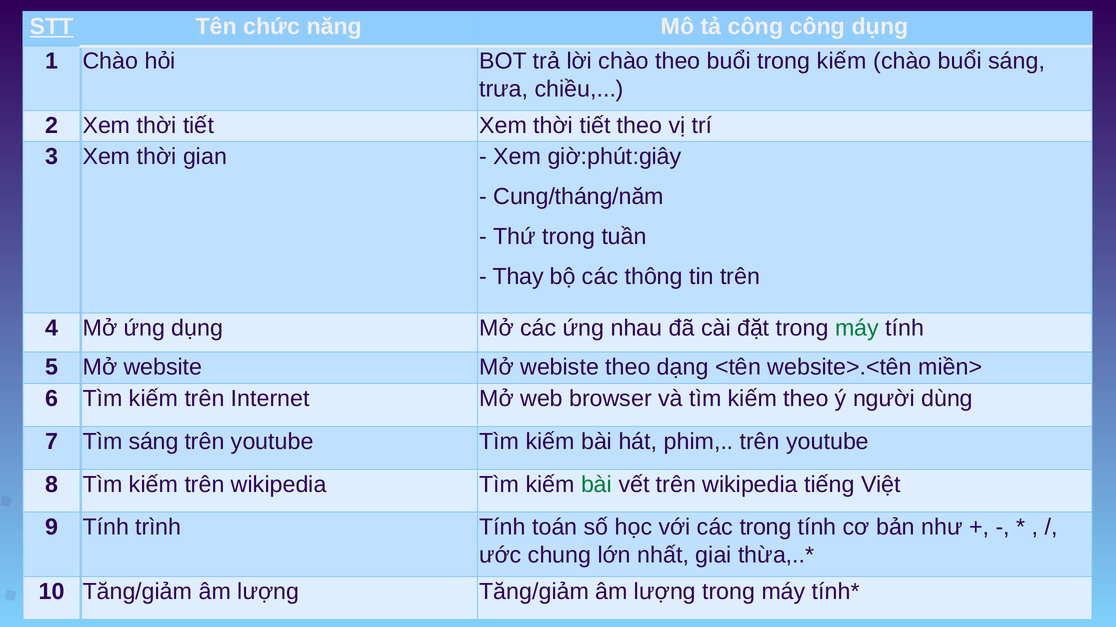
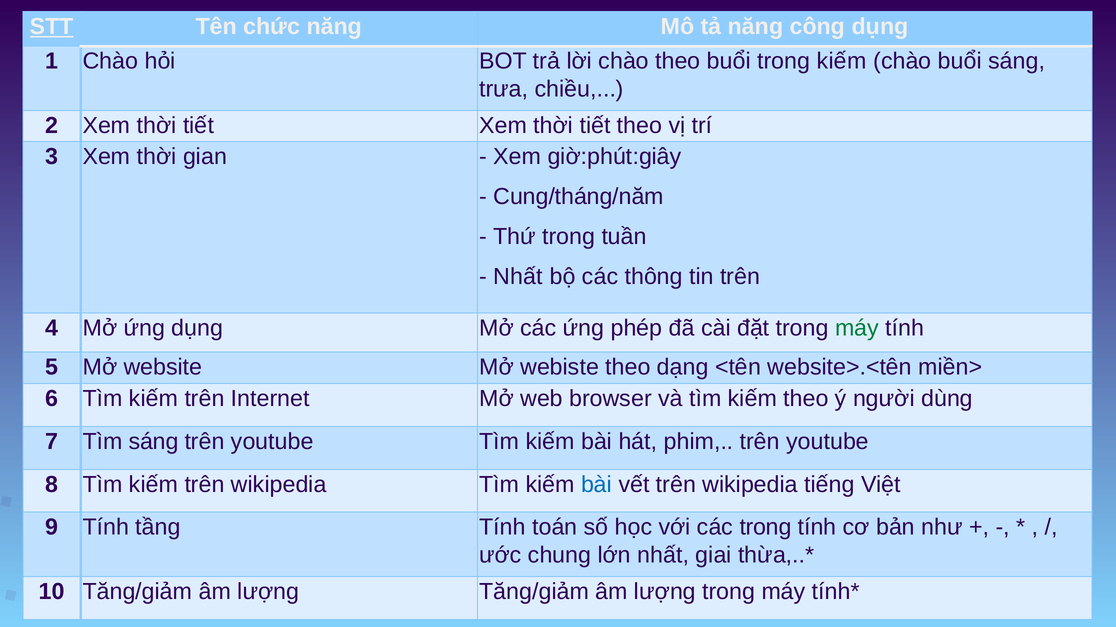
tả công: công -> năng
Thay at (518, 277): Thay -> Nhất
nhau: nhau -> phép
bài at (597, 485) colour: green -> blue
trình: trình -> tầng
